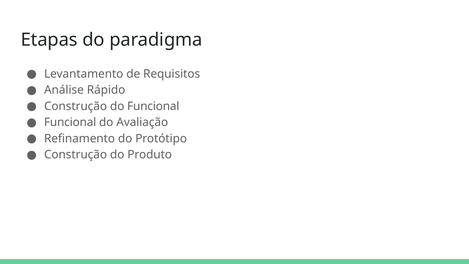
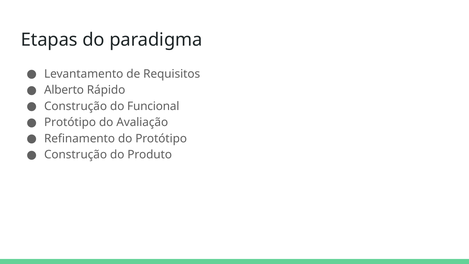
Análise: Análise -> Alberto
Funcional at (70, 122): Funcional -> Protótipo
